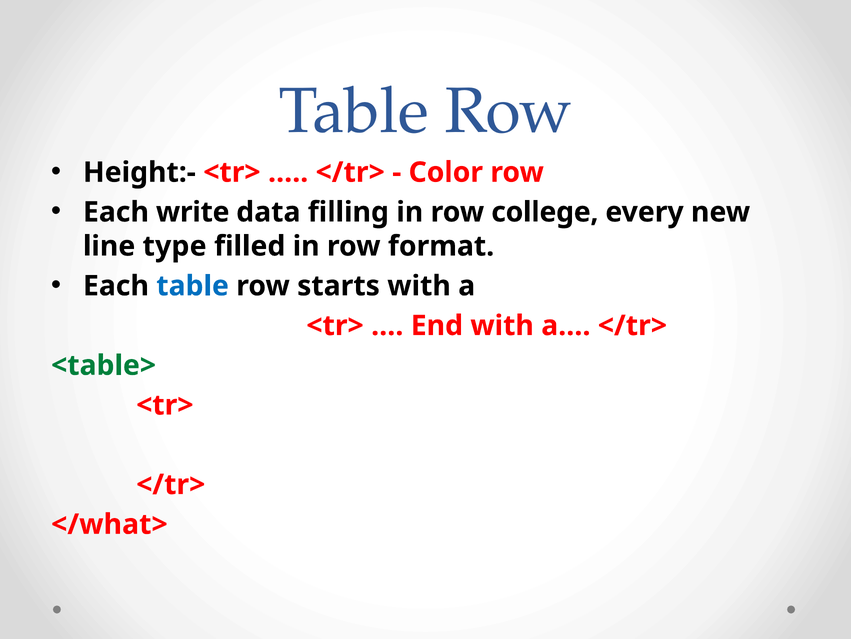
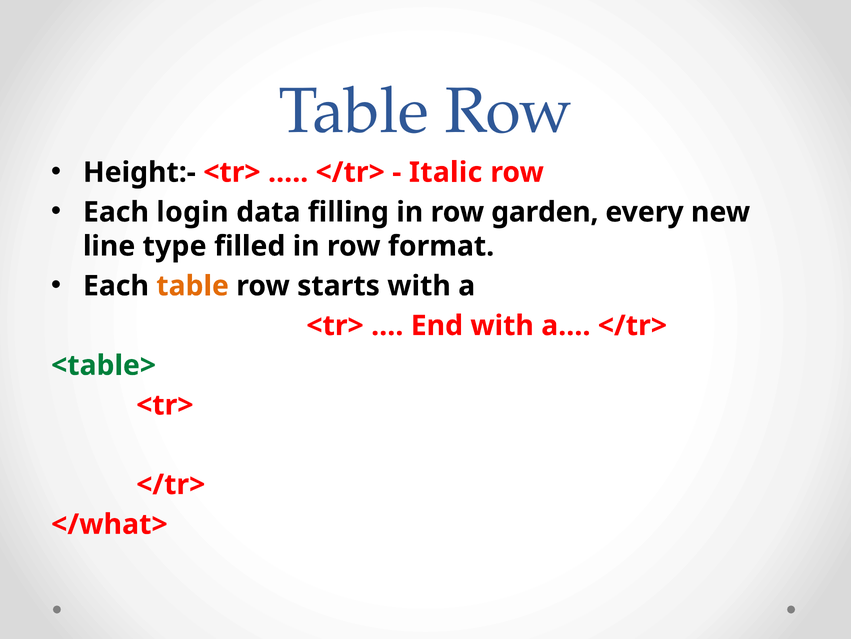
Color: Color -> Italic
write: write -> login
college: college -> garden
table at (193, 286) colour: blue -> orange
